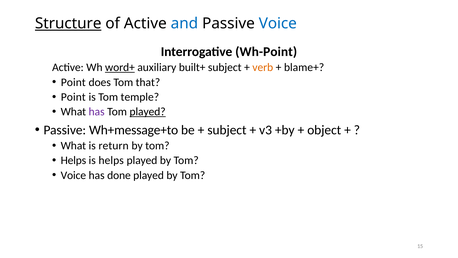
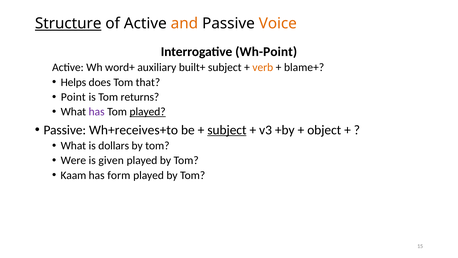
and colour: blue -> orange
Voice at (278, 24) colour: blue -> orange
word+ underline: present -> none
Point at (73, 82): Point -> Helps
temple: temple -> returns
Wh+message+to: Wh+message+to -> Wh+receives+to
subject at (227, 130) underline: none -> present
return: return -> dollars
Helps at (73, 160): Helps -> Were
is helps: helps -> given
Voice at (73, 175): Voice -> Kaam
done: done -> form
